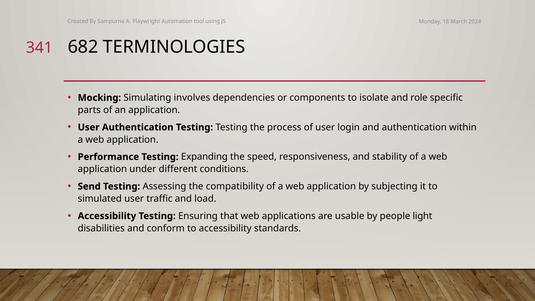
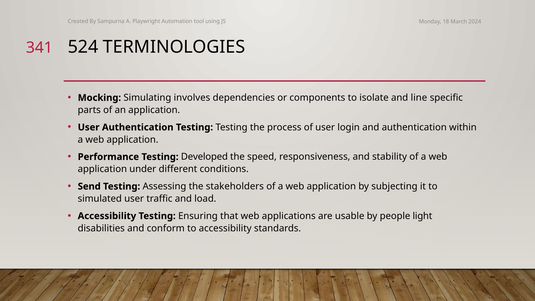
682: 682 -> 524
role: role -> line
Expanding: Expanding -> Developed
compatibility: compatibility -> stakeholders
